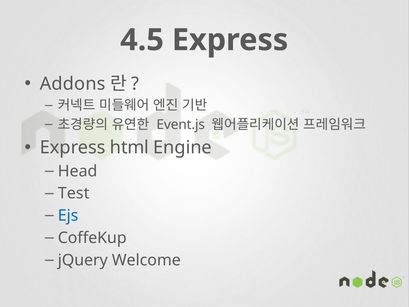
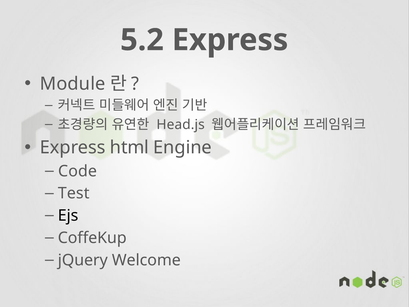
4.5: 4.5 -> 5.2
Addons: Addons -> Module
Event.js: Event.js -> Head.js
Head: Head -> Code
Ejs colour: blue -> black
